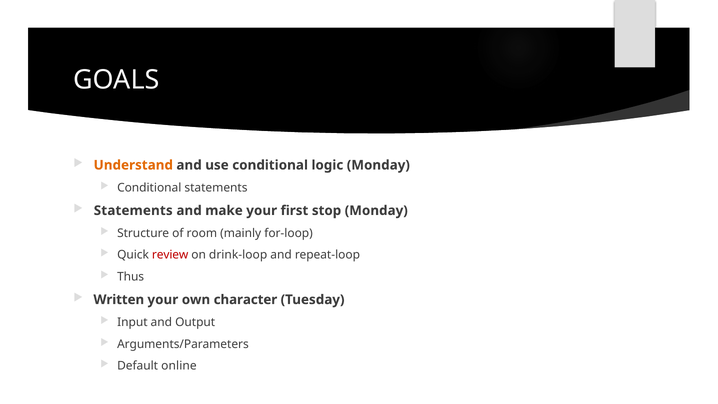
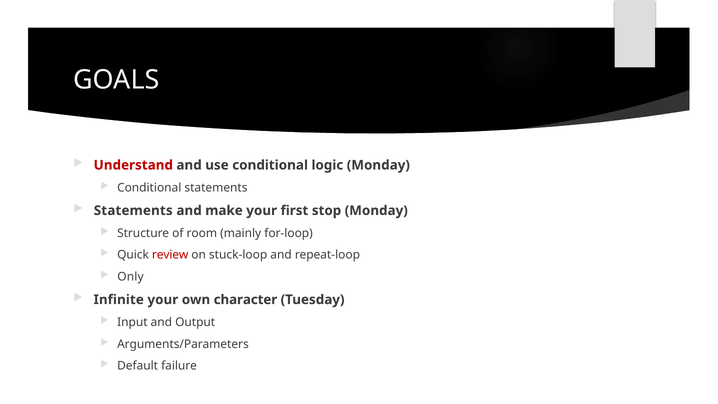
Understand colour: orange -> red
drink-loop: drink-loop -> stuck-loop
Thus: Thus -> Only
Written: Written -> Infinite
online: online -> failure
